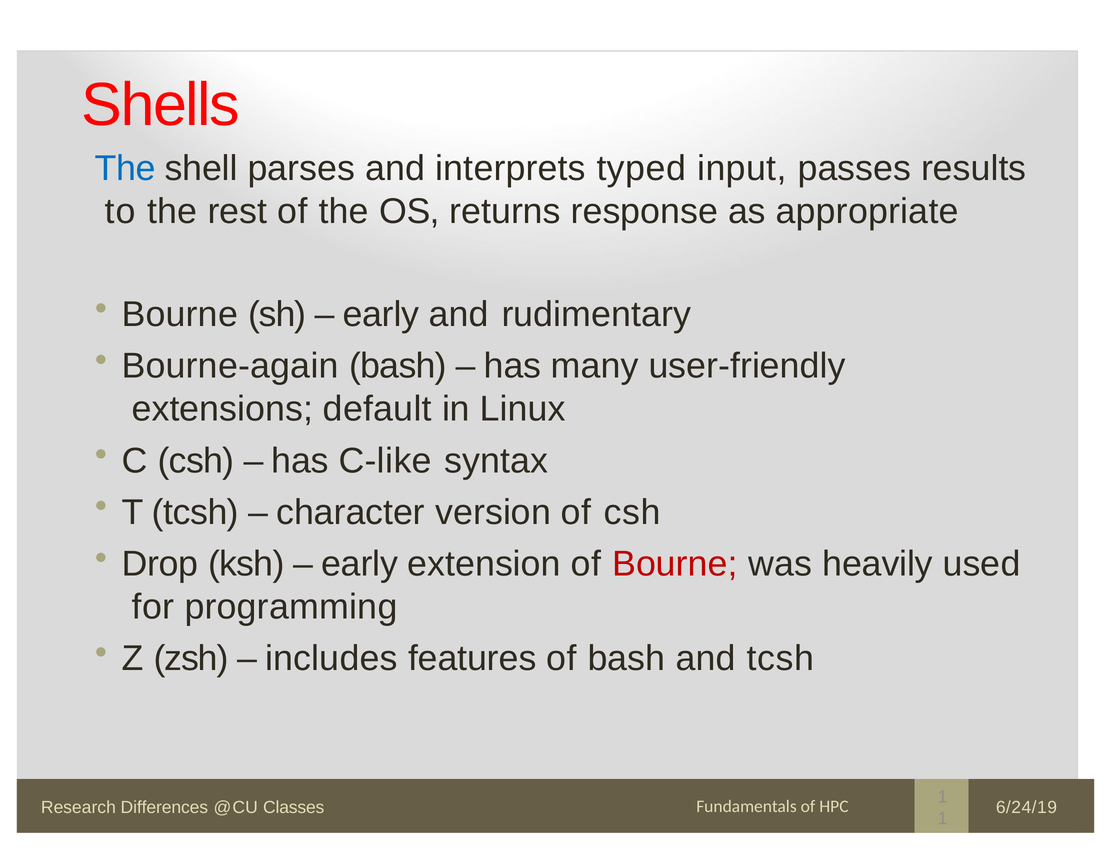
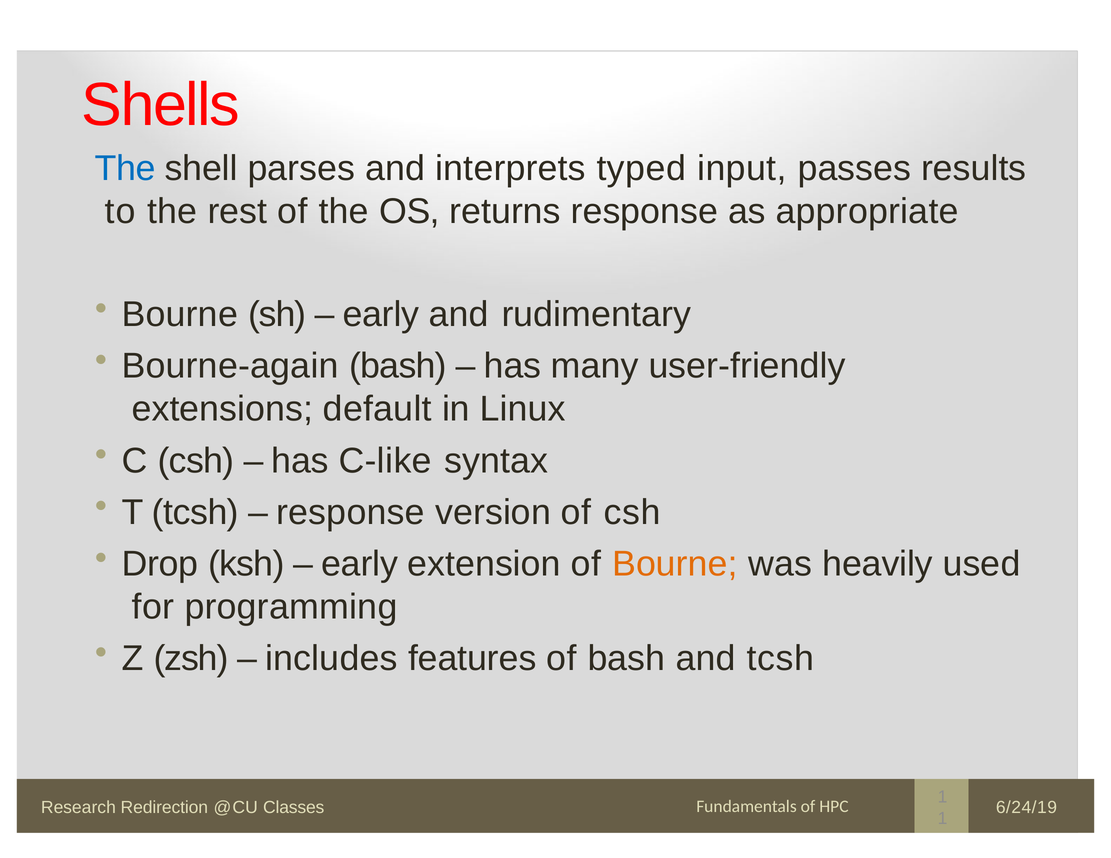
character at (351, 513): character -> response
Bourne at (675, 564) colour: red -> orange
Differences: Differences -> Redirection
